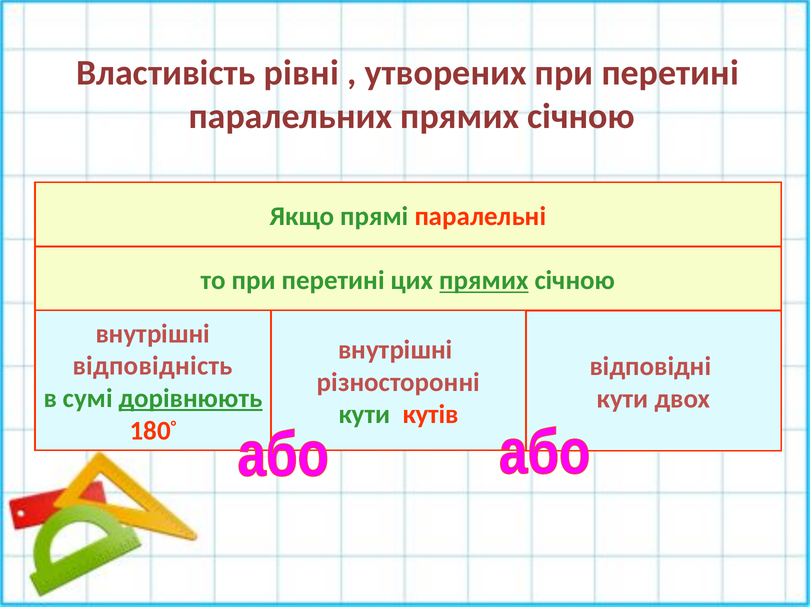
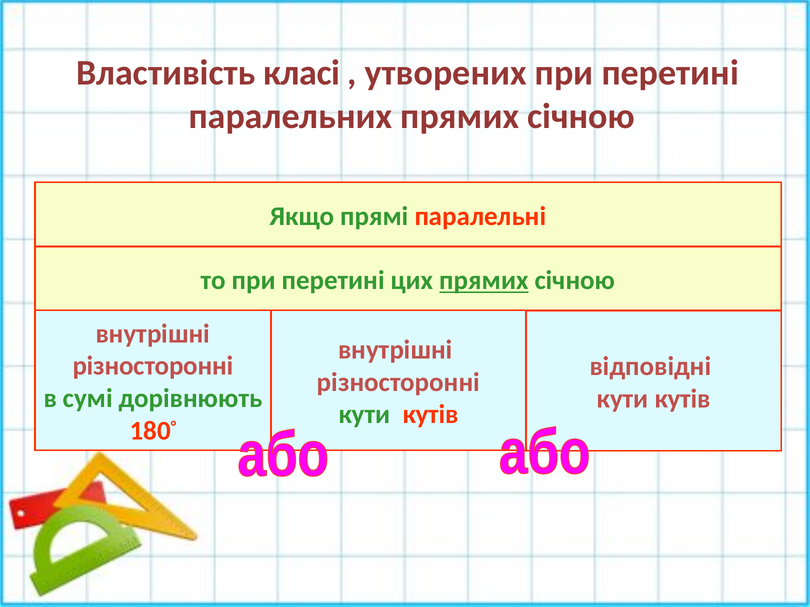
рівні: рівні -> класі
відповідність at (153, 366): відповідність -> різносторонні
дорівнюють underline: present -> none
двох at (682, 399): двох -> кутів
